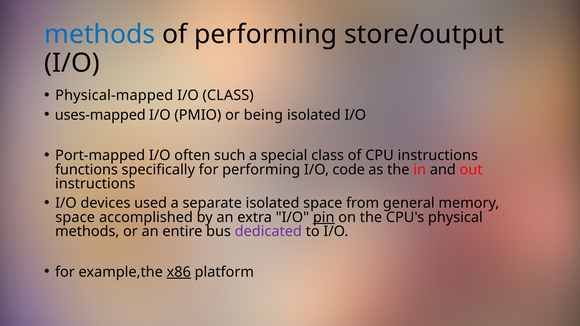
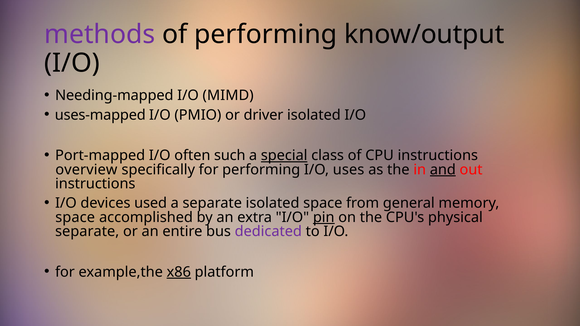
methods at (100, 34) colour: blue -> purple
store/output: store/output -> know/output
Physical-mapped: Physical-mapped -> Needing-mapped
I/O CLASS: CLASS -> MIMD
being: being -> driver
special underline: none -> present
functions: functions -> overview
code: code -> uses
and underline: none -> present
methods at (87, 232): methods -> separate
